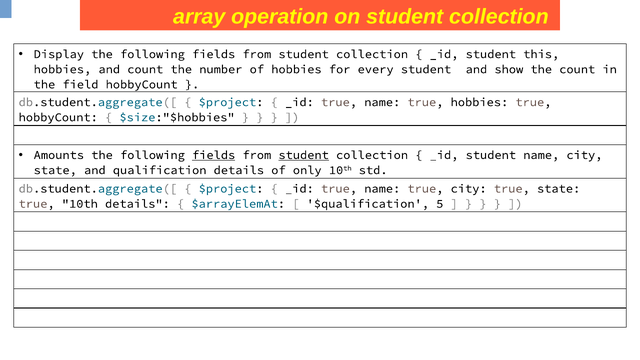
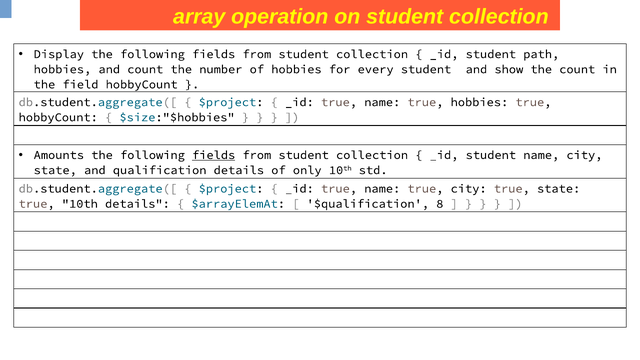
this: this -> path
student at (304, 155) underline: present -> none
5: 5 -> 8
